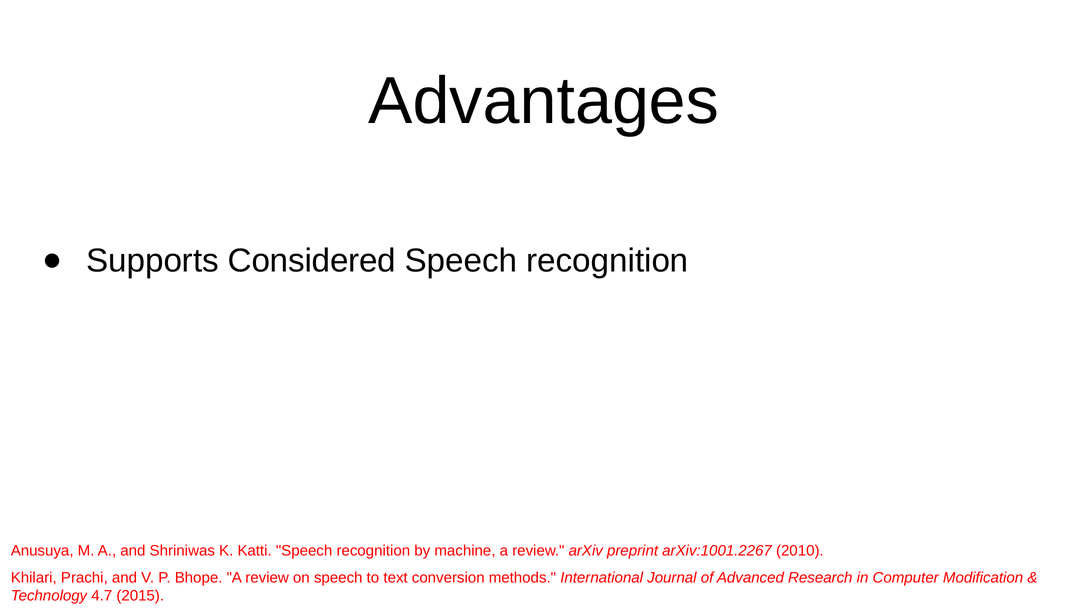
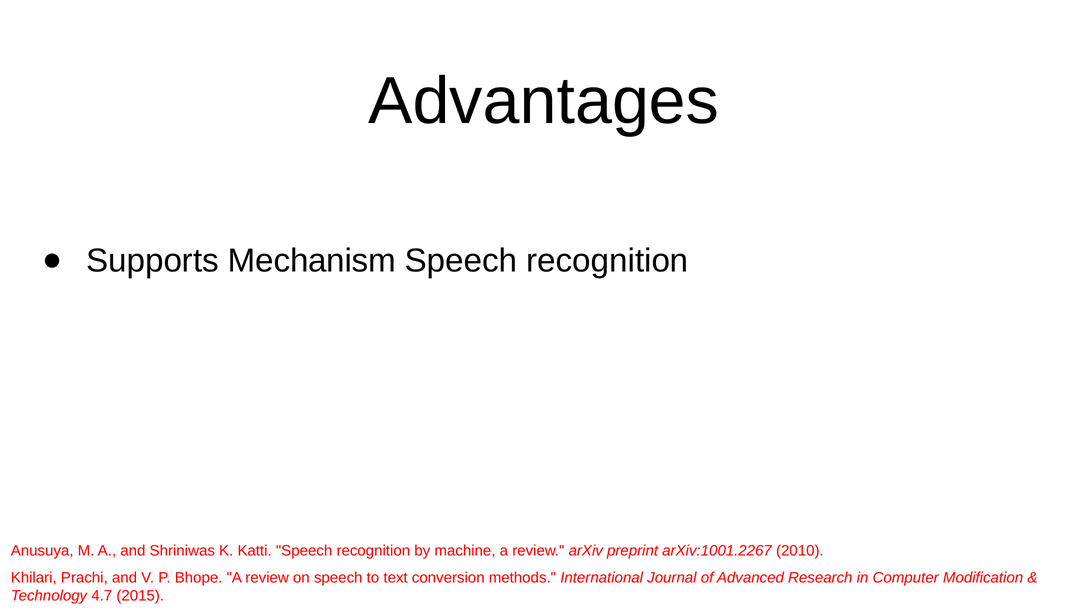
Considered: Considered -> Mechanism
